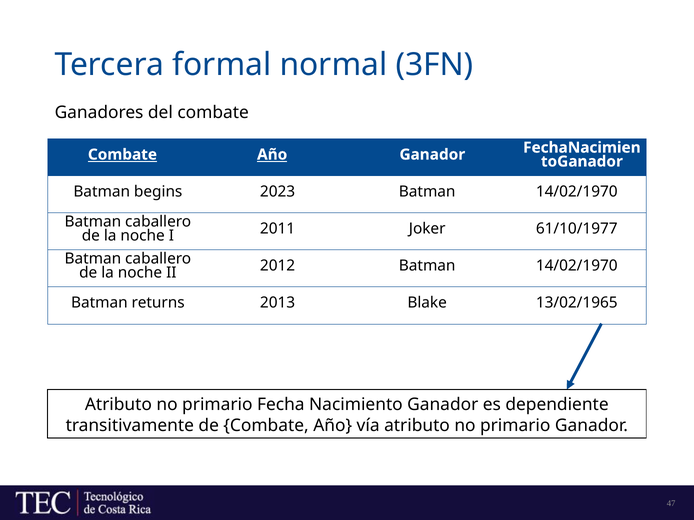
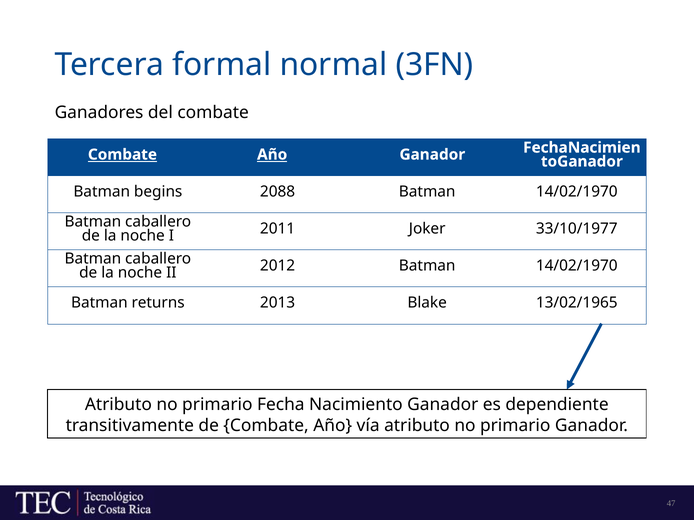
2023: 2023 -> 2088
61/10/1977: 61/10/1977 -> 33/10/1977
